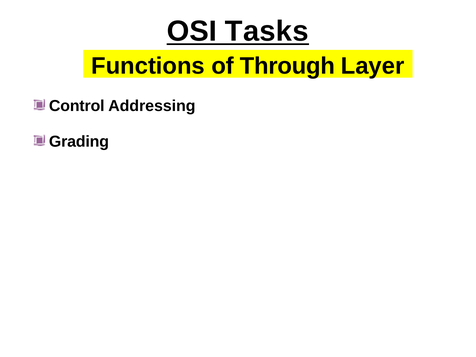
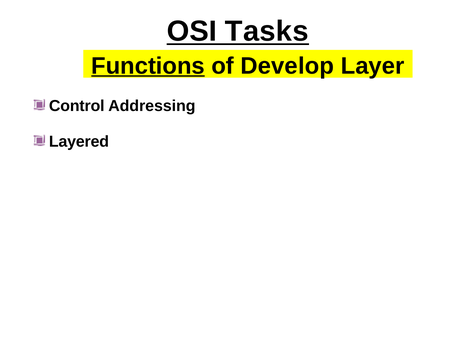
Functions underline: none -> present
Through: Through -> Develop
Grading: Grading -> Layered
